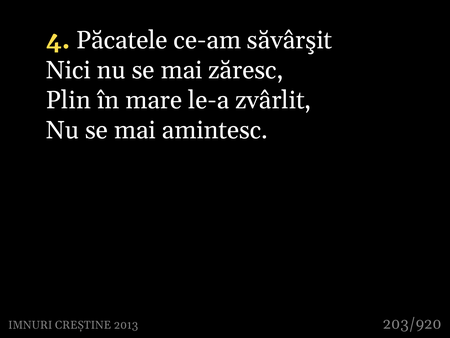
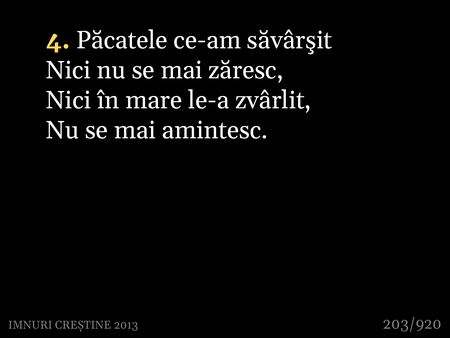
Plin at (68, 100): Plin -> Nici
